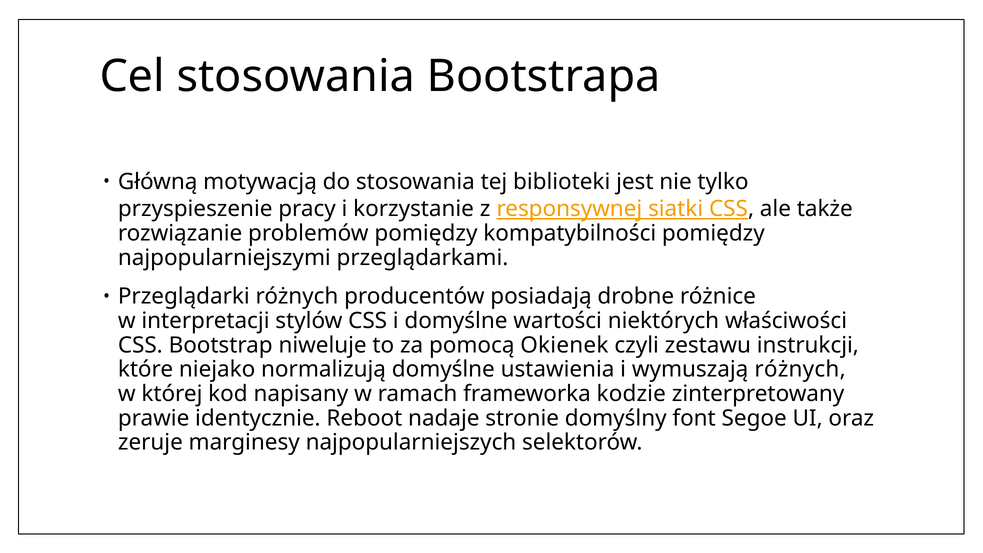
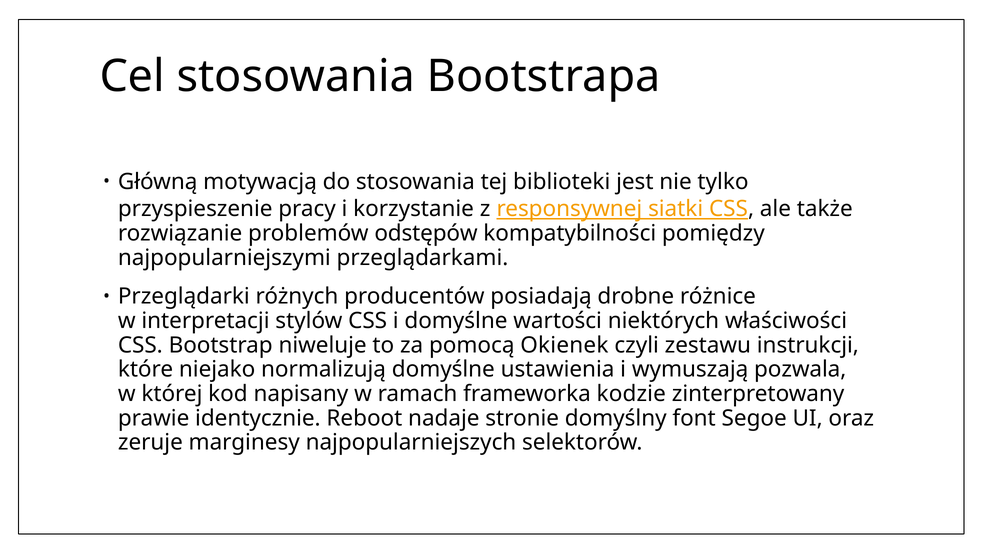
problemów pomiędzy: pomiędzy -> odstępów
wymuszają różnych: różnych -> pozwala
